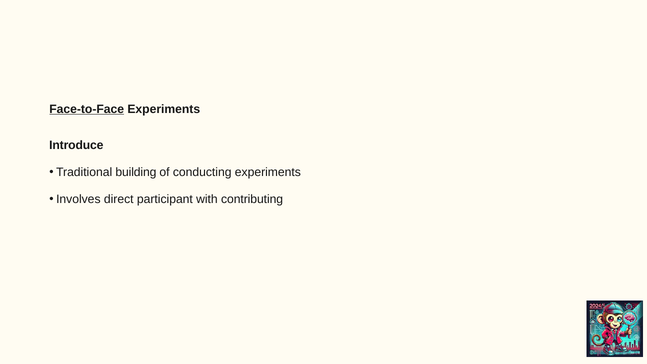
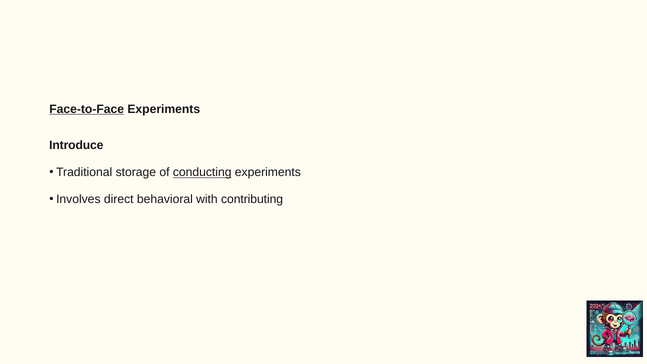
building: building -> storage
conducting underline: none -> present
participant: participant -> behavioral
